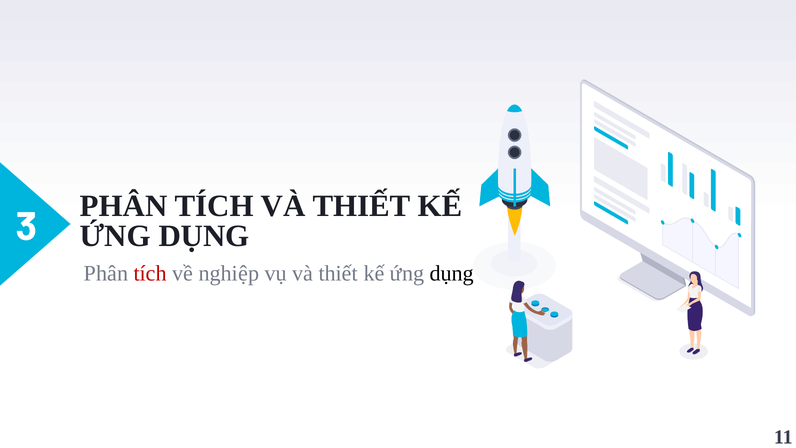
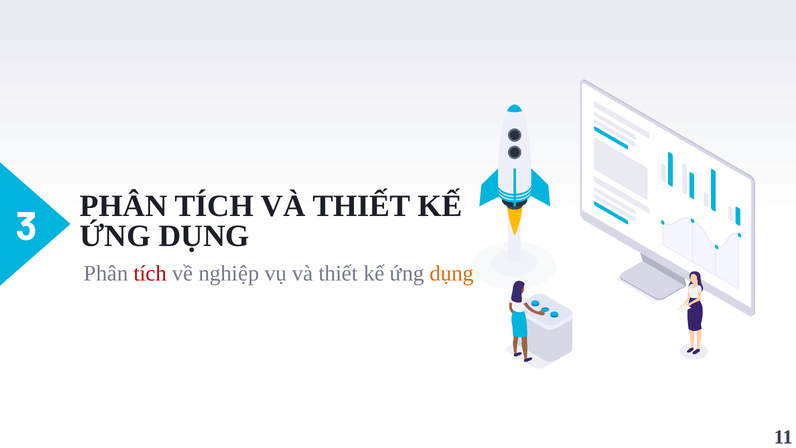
dụng at (452, 273) colour: black -> orange
